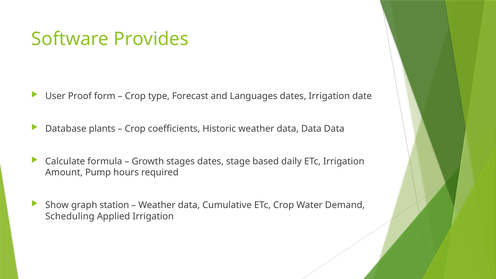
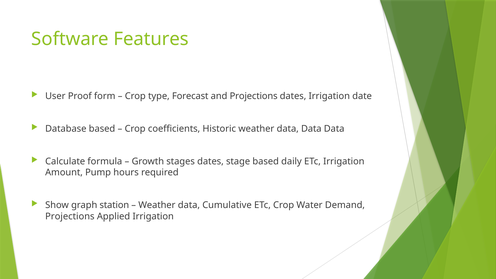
Provides: Provides -> Features
and Languages: Languages -> Projections
Database plants: plants -> based
Scheduling at (70, 216): Scheduling -> Projections
